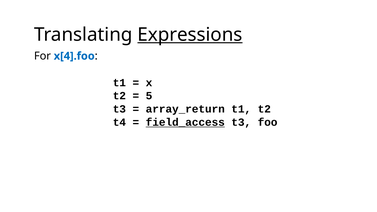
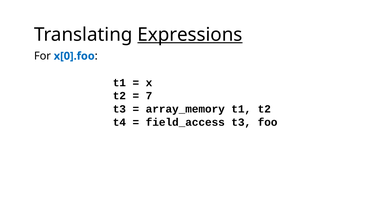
x[4].foo: x[4].foo -> x[0].foo
5: 5 -> 7
array_return: array_return -> array_memory
field_access underline: present -> none
